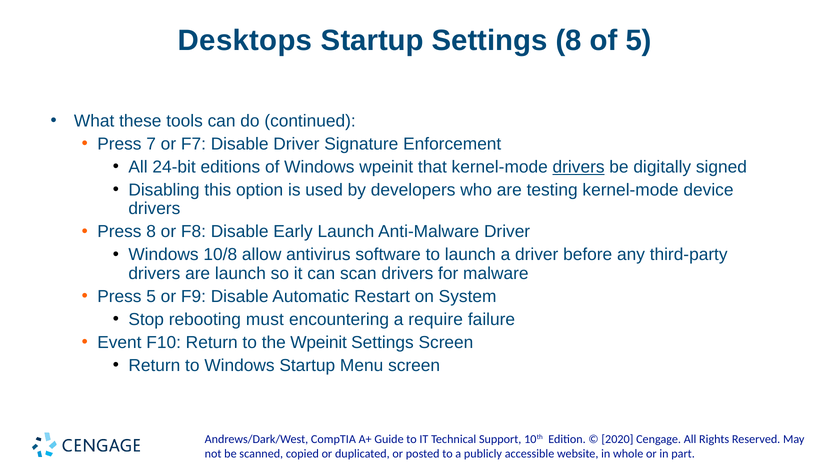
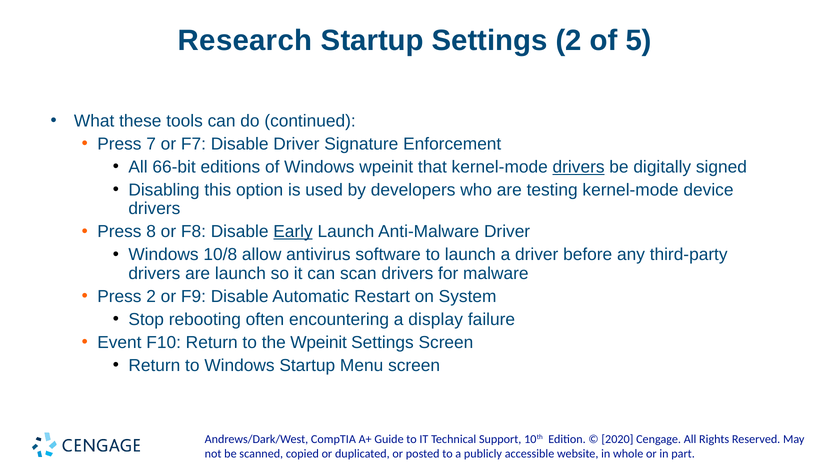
Desktops: Desktops -> Research
Settings 8: 8 -> 2
24-bit: 24-bit -> 66-bit
Early underline: none -> present
Press 5: 5 -> 2
must: must -> often
require: require -> display
